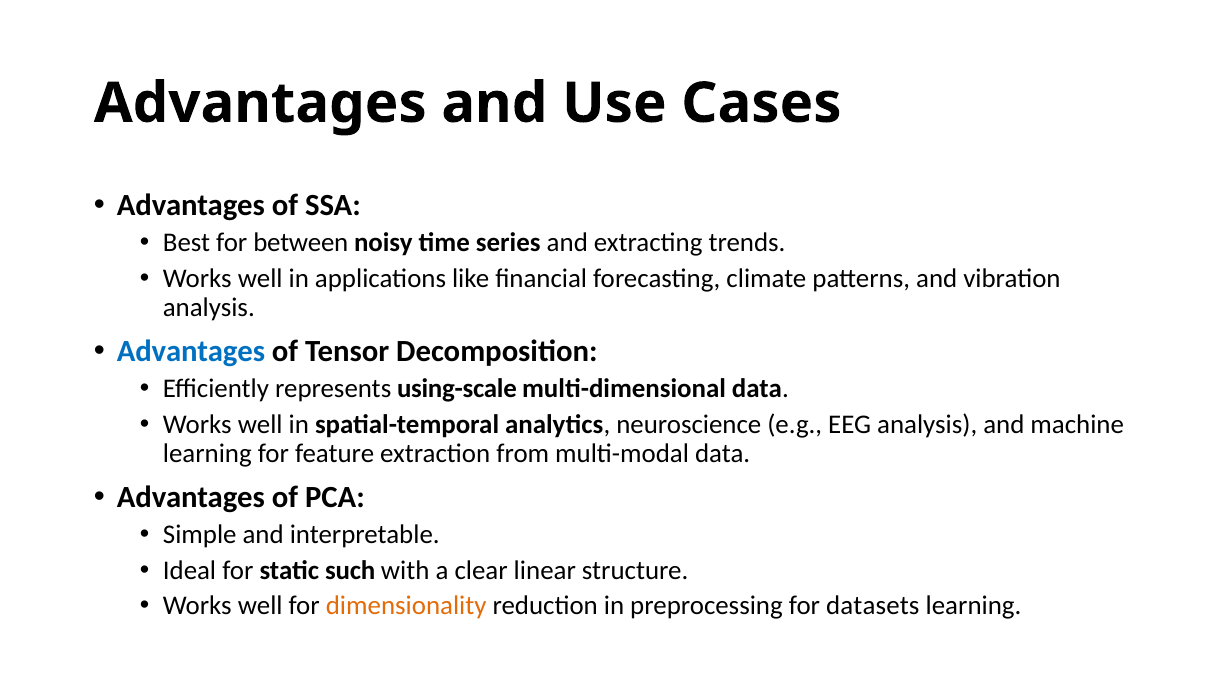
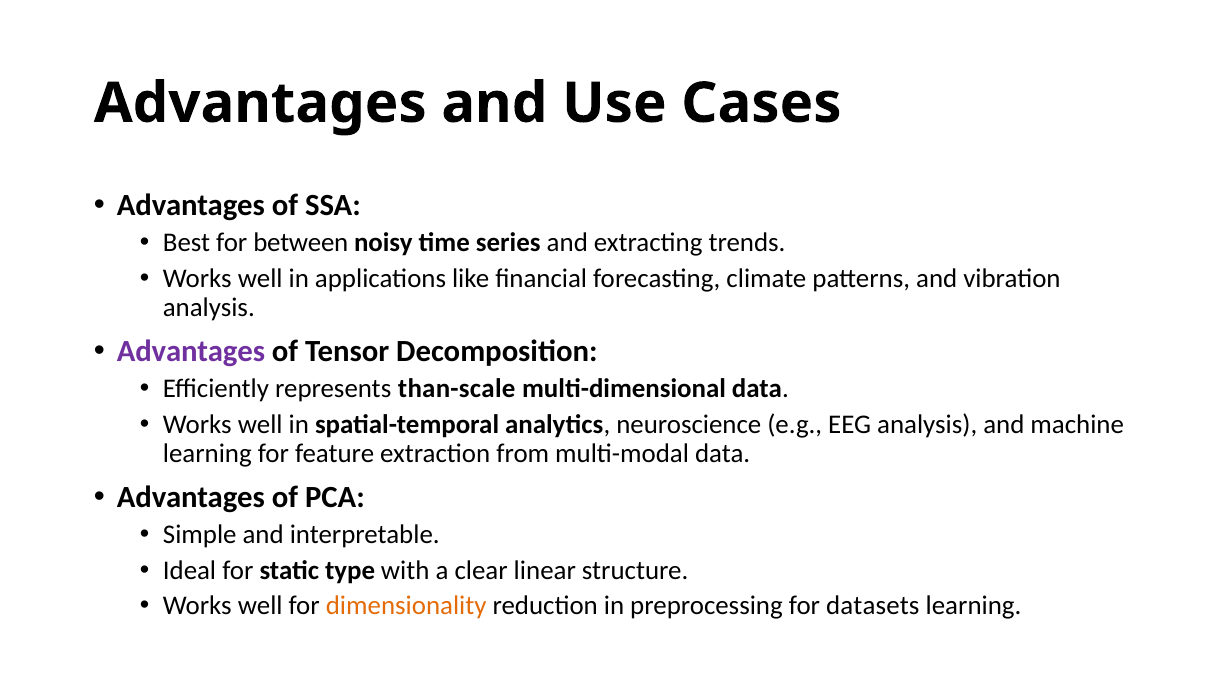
Advantages at (191, 351) colour: blue -> purple
using-scale: using-scale -> than-scale
such: such -> type
